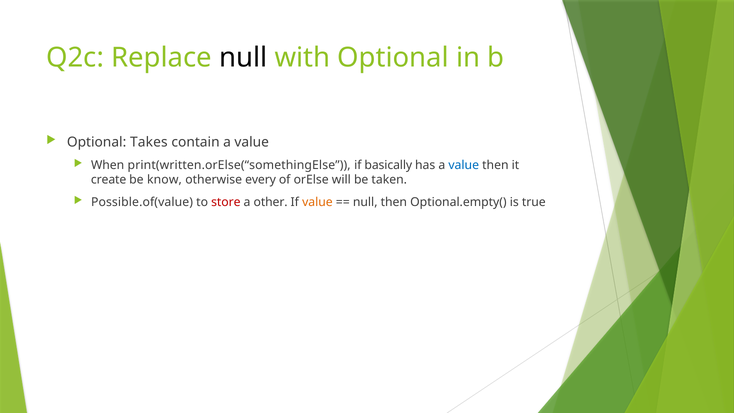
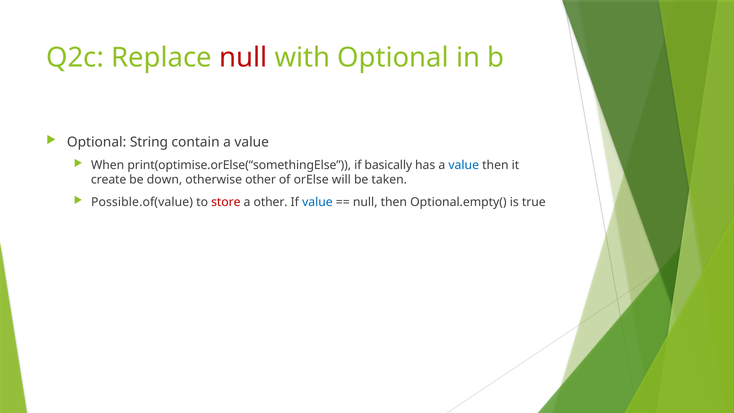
null at (243, 58) colour: black -> red
Takes: Takes -> String
print(written.orElse(“somethingElse: print(written.orElse(“somethingElse -> print(optimise.orElse(“somethingElse
know: know -> down
otherwise every: every -> other
value at (317, 202) colour: orange -> blue
